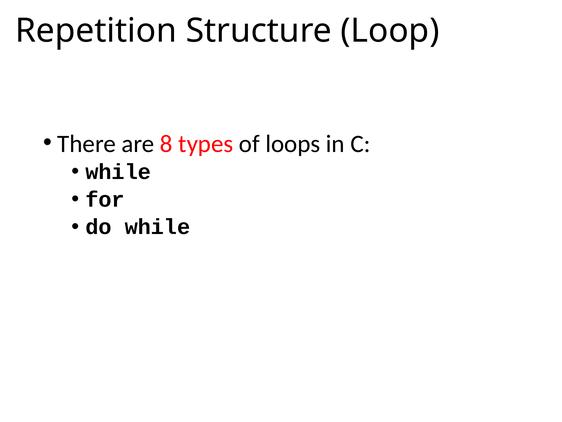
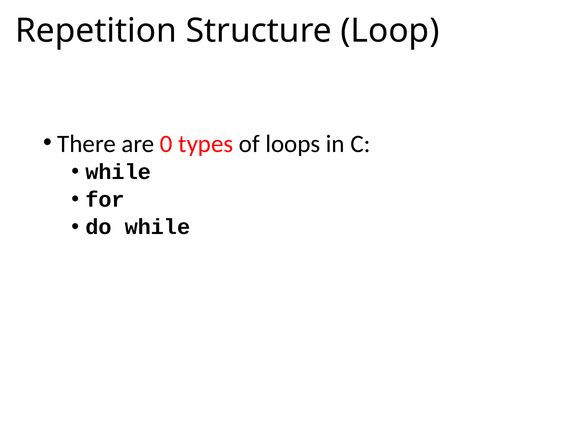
8: 8 -> 0
